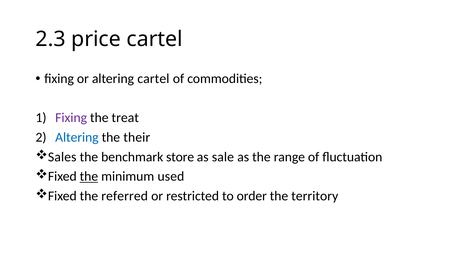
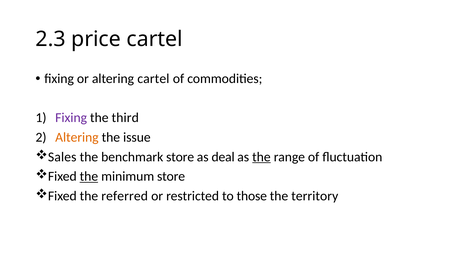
treat: treat -> third
Altering at (77, 137) colour: blue -> orange
their: their -> issue
sale: sale -> deal
the at (261, 157) underline: none -> present
minimum used: used -> store
order: order -> those
